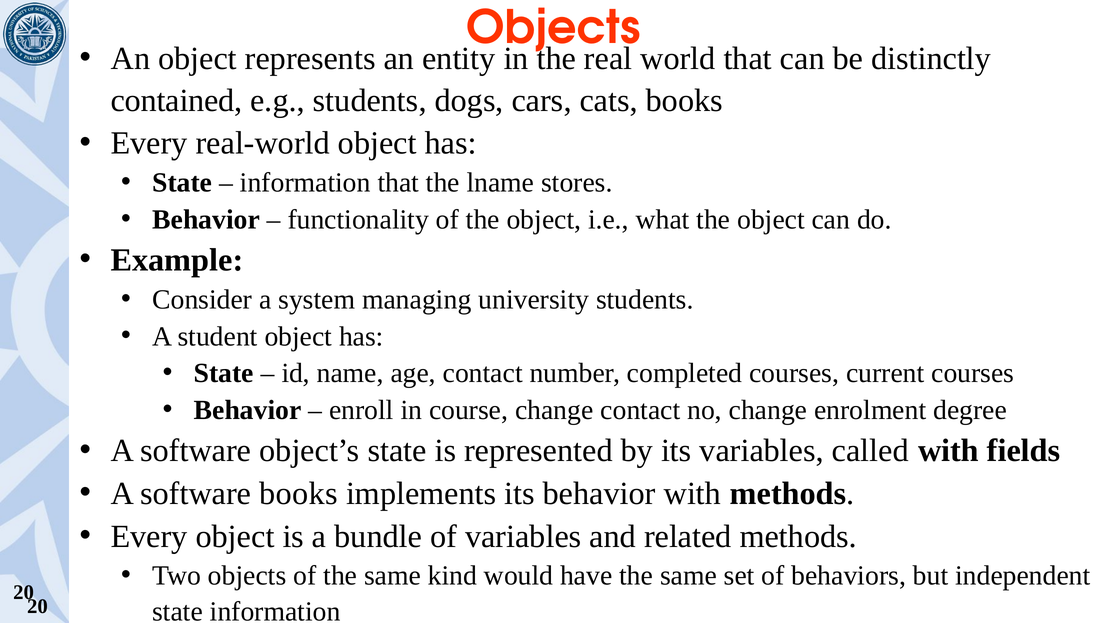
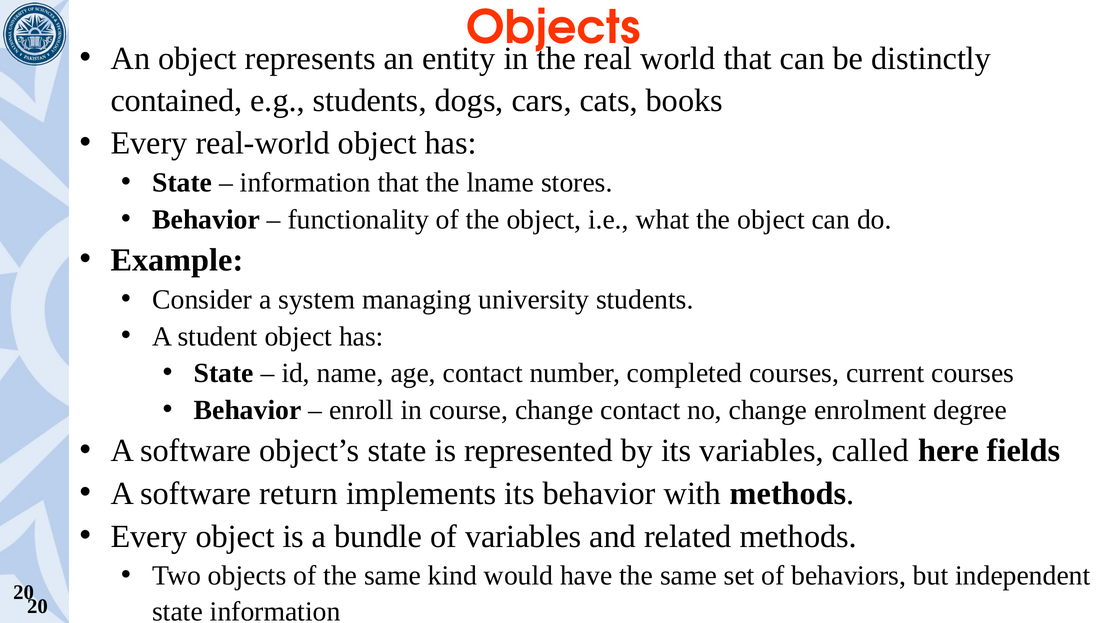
called with: with -> here
software books: books -> return
